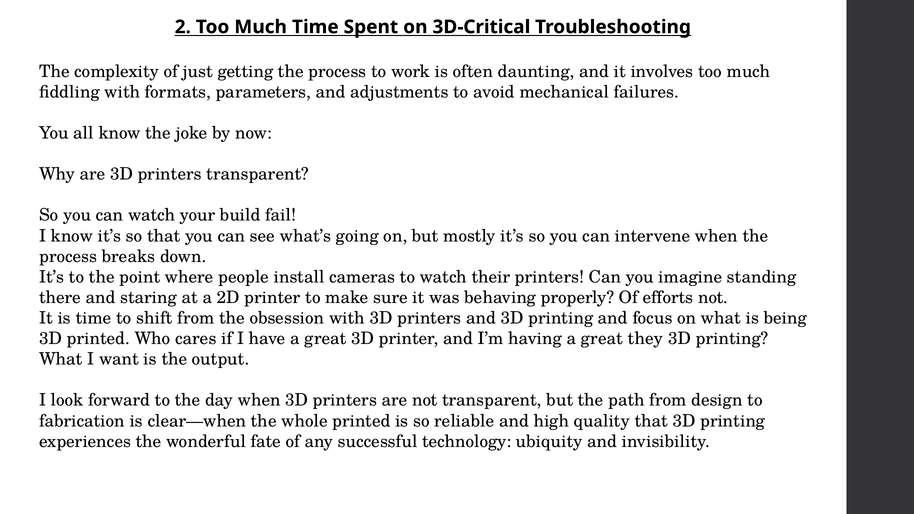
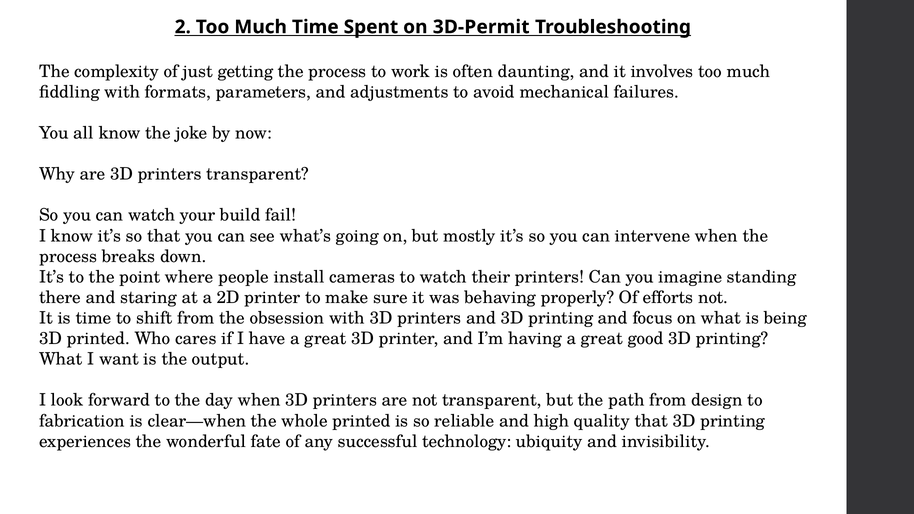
3D-Critical: 3D-Critical -> 3D-Permit
they: they -> good
